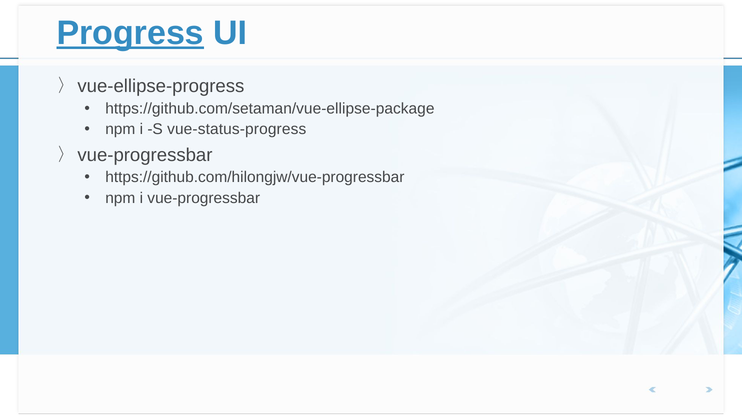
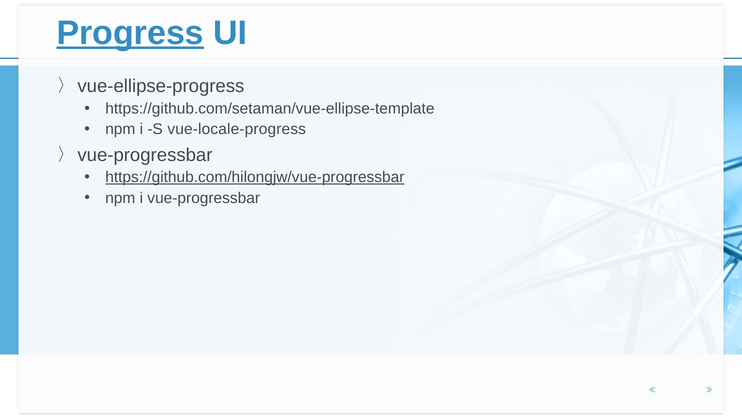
https://github.com/setaman/vue-ellipse-package: https://github.com/setaman/vue-ellipse-package -> https://github.com/setaman/vue-ellipse-template
vue-status-progress: vue-status-progress -> vue-locale-progress
https://github.com/hilongjw/vue-progressbar underline: none -> present
